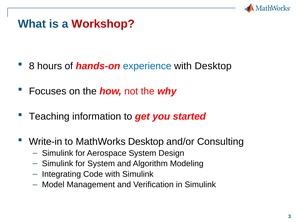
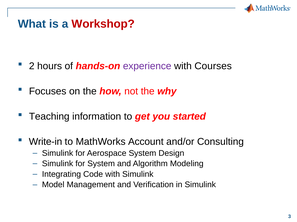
8: 8 -> 2
experience colour: blue -> purple
with Desktop: Desktop -> Courses
MathWorks Desktop: Desktop -> Account
